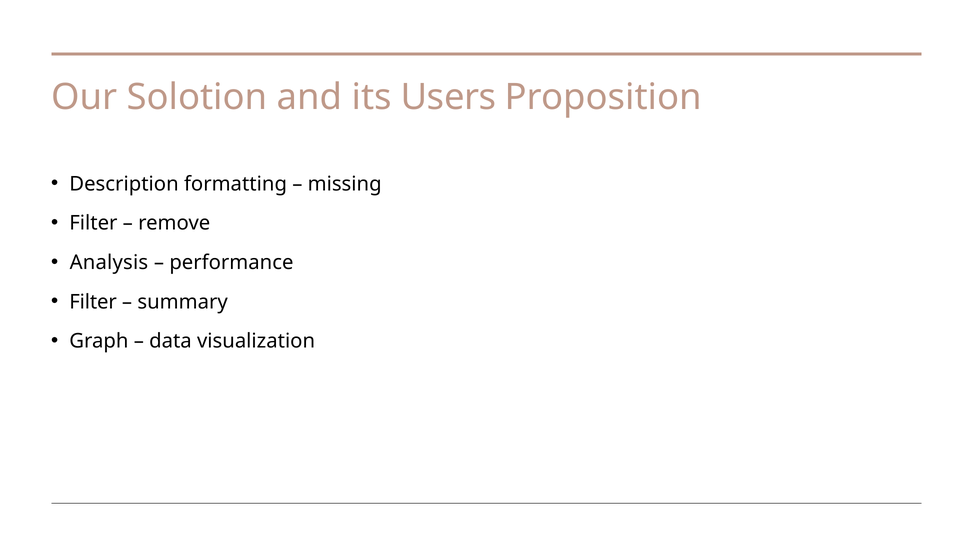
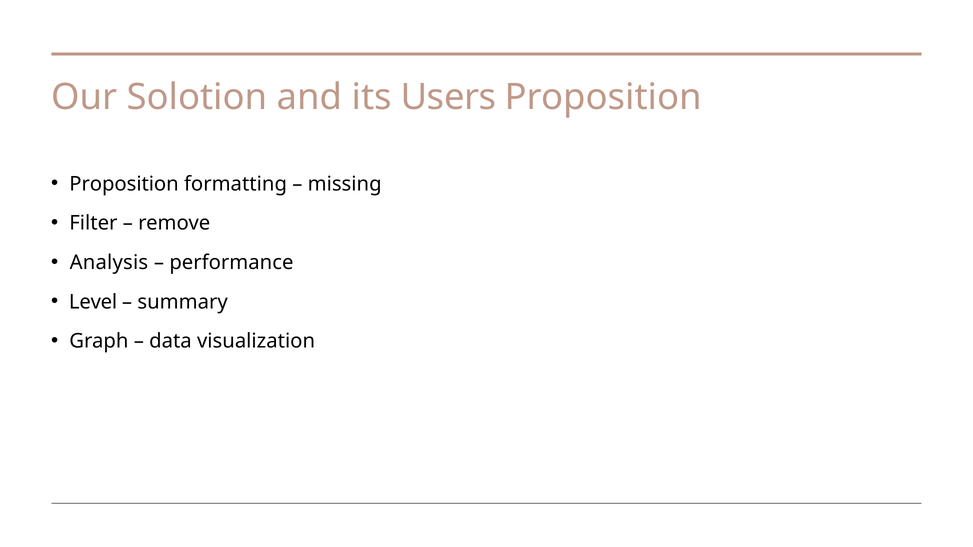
Description at (124, 184): Description -> Proposition
Filter at (93, 302): Filter -> Level
